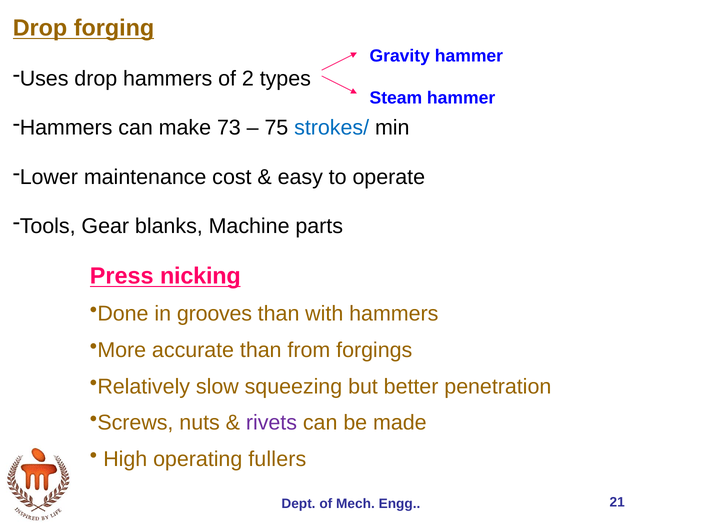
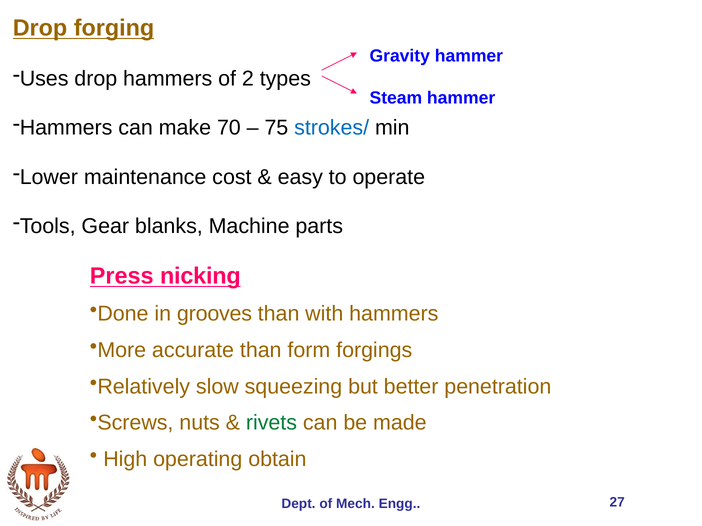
73: 73 -> 70
from: from -> form
rivets colour: purple -> green
fullers: fullers -> obtain
21: 21 -> 27
